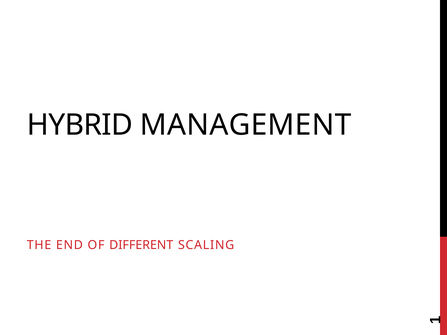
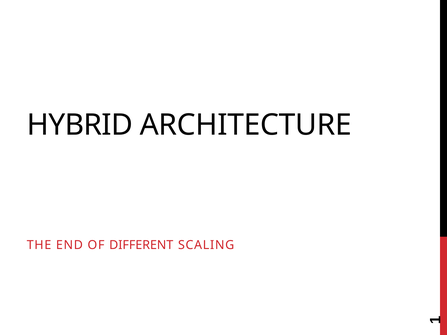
MANAGEMENT: MANAGEMENT -> ARCHITECTURE
